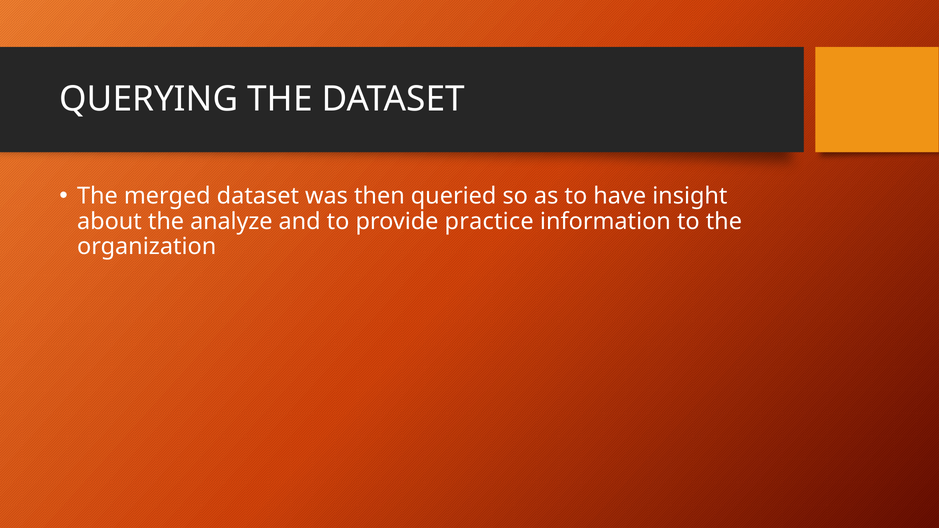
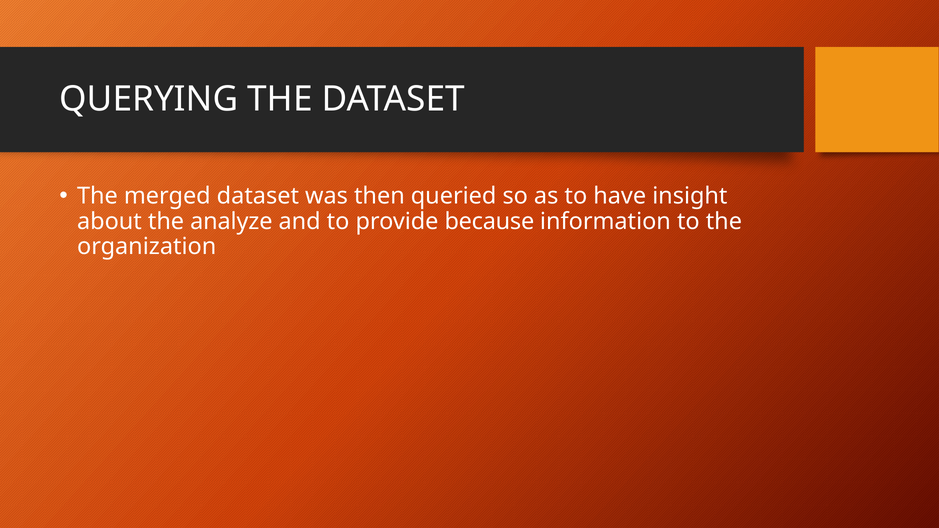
practice: practice -> because
